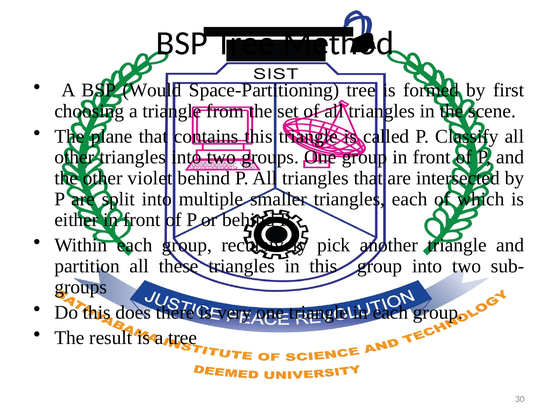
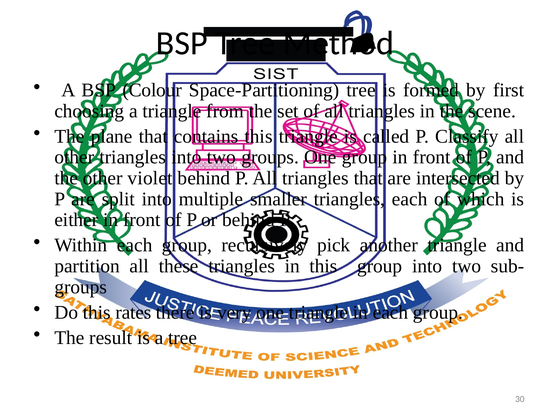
Would: Would -> Colour
does: does -> rates
